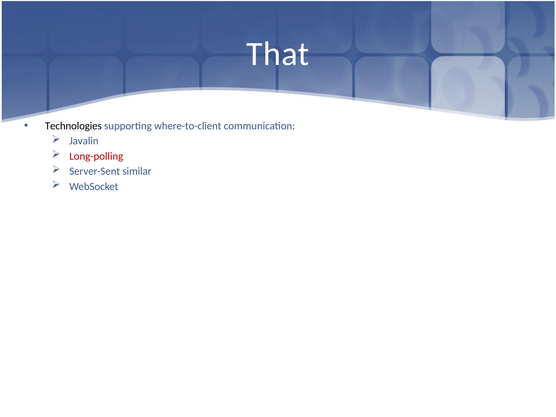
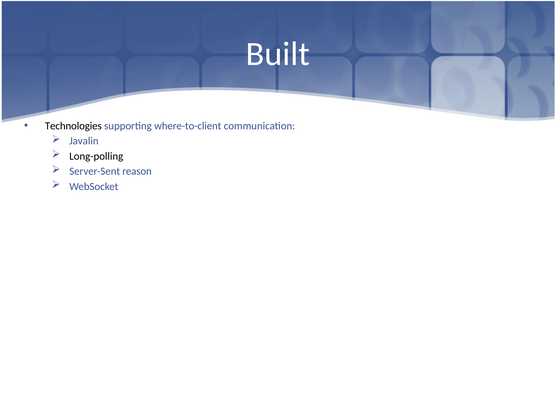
That: That -> Built
Long-polling colour: red -> black
similar: similar -> reason
